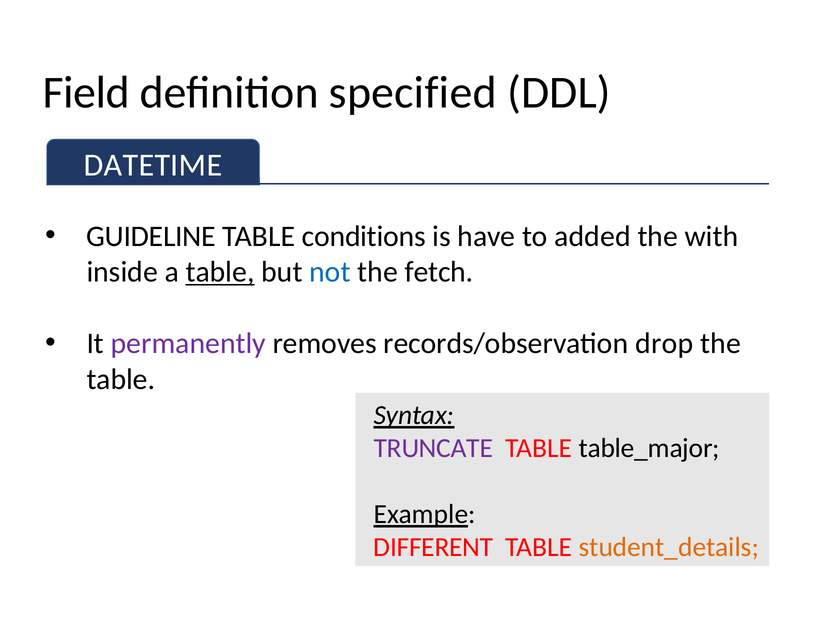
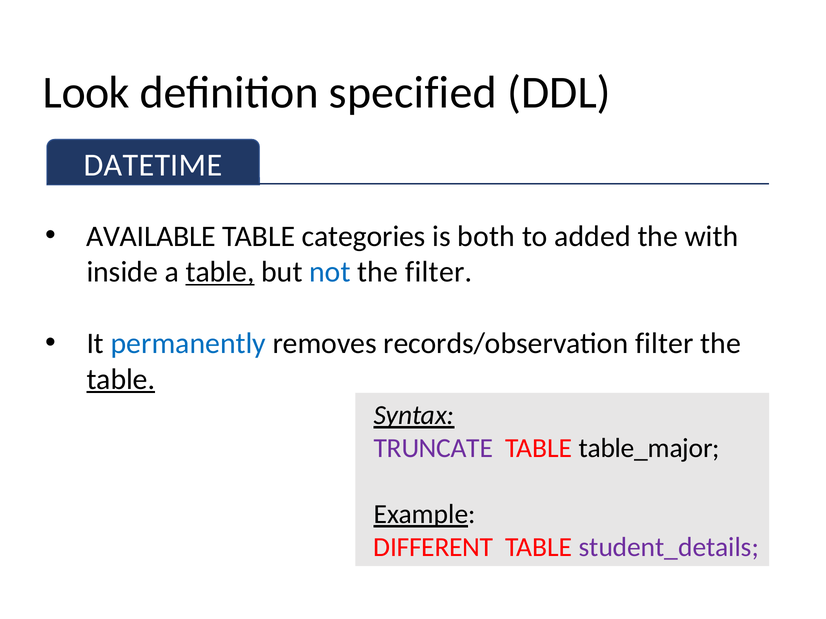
Field: Field -> Look
GUIDELINE: GUIDELINE -> AVAILABLE
conditions: conditions -> categories
have: have -> both
the fetch: fetch -> filter
permanently colour: purple -> blue
records/observation drop: drop -> filter
table at (121, 380) underline: none -> present
student_details colour: orange -> purple
